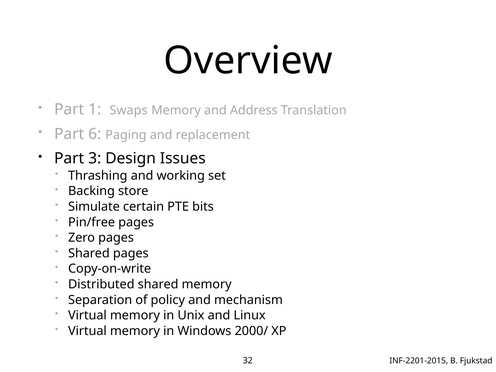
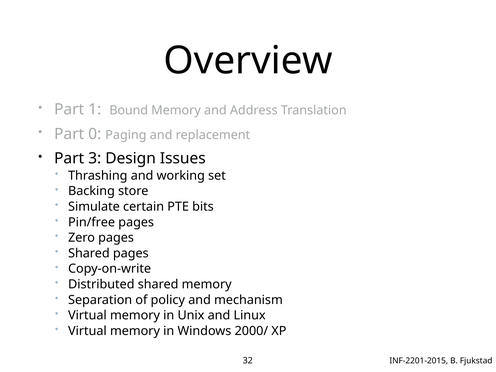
Swaps: Swaps -> Bound
6: 6 -> 0
